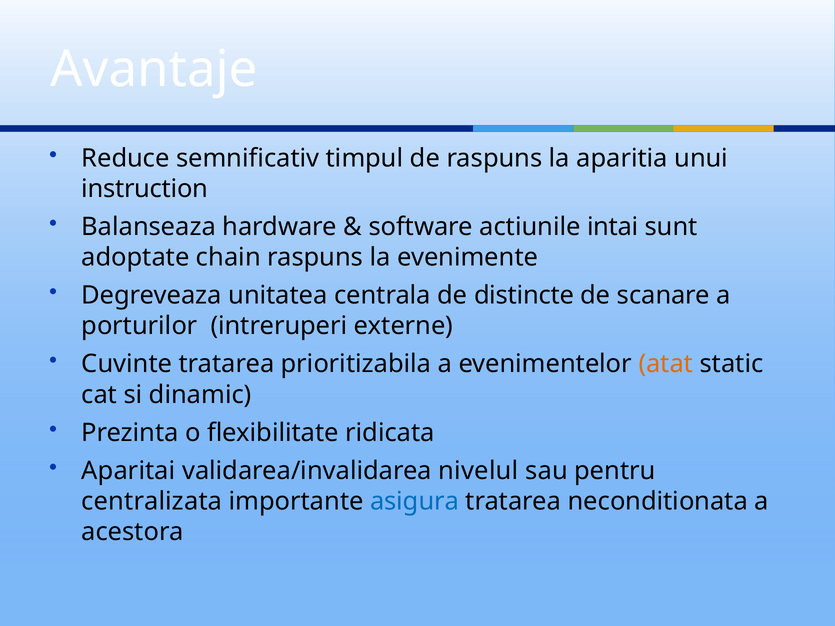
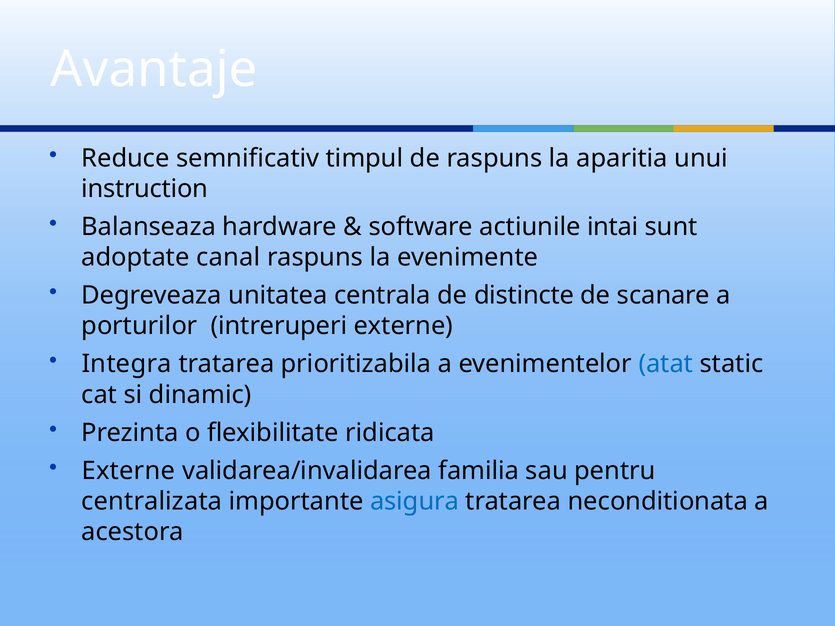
chain: chain -> canal
Cuvinte: Cuvinte -> Integra
atat colour: orange -> blue
Aparitai at (128, 471): Aparitai -> Externe
nivelul: nivelul -> familia
